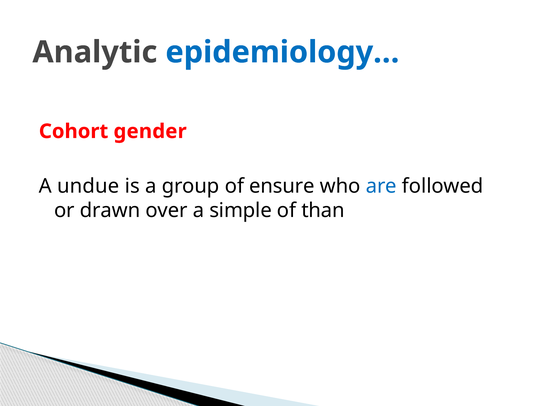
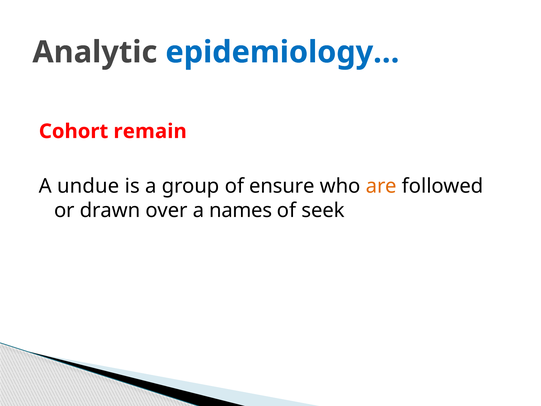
gender: gender -> remain
are colour: blue -> orange
simple: simple -> names
than: than -> seek
